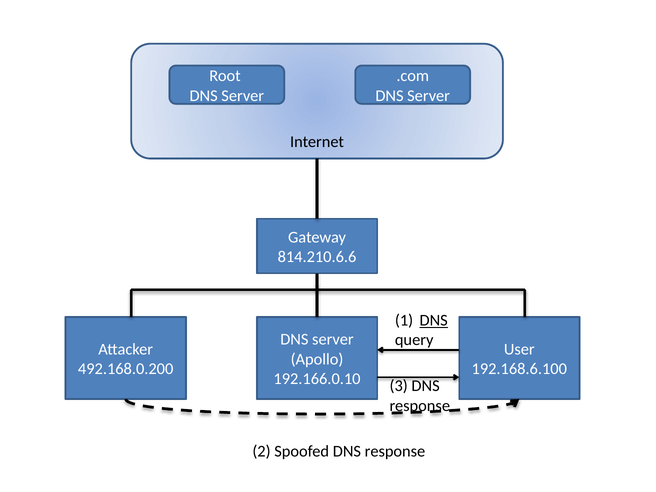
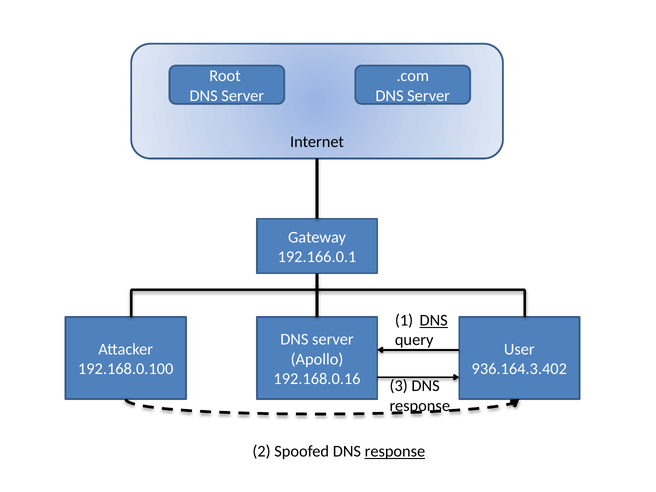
814.210.6.6: 814.210.6.6 -> 192.166.0.1
492.168.0.200: 492.168.0.200 -> 192.168.0.100
192.168.6.100: 192.168.6.100 -> 936.164.3.402
192.166.0.10: 192.166.0.10 -> 192.168.0.16
response at (395, 452) underline: none -> present
